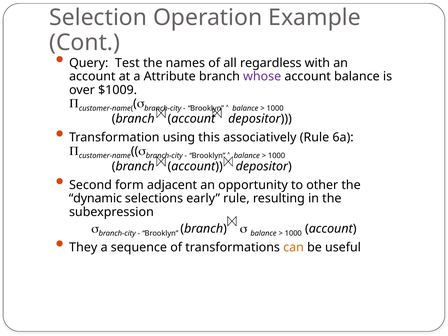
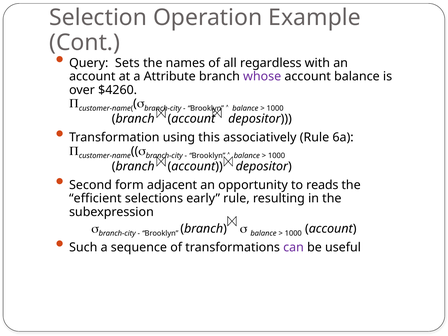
Test: Test -> Sets
$1009: $1009 -> $4260
other: other -> reads
dynamic: dynamic -> efficient
They: They -> Such
can colour: orange -> purple
